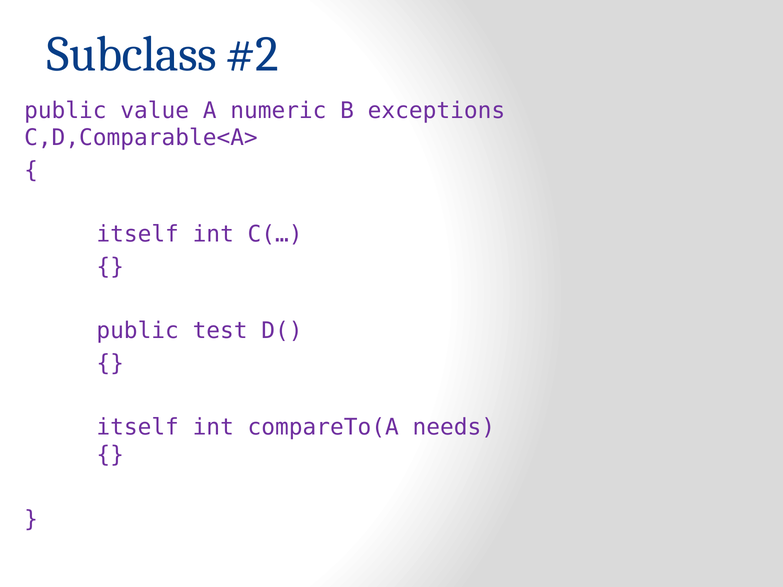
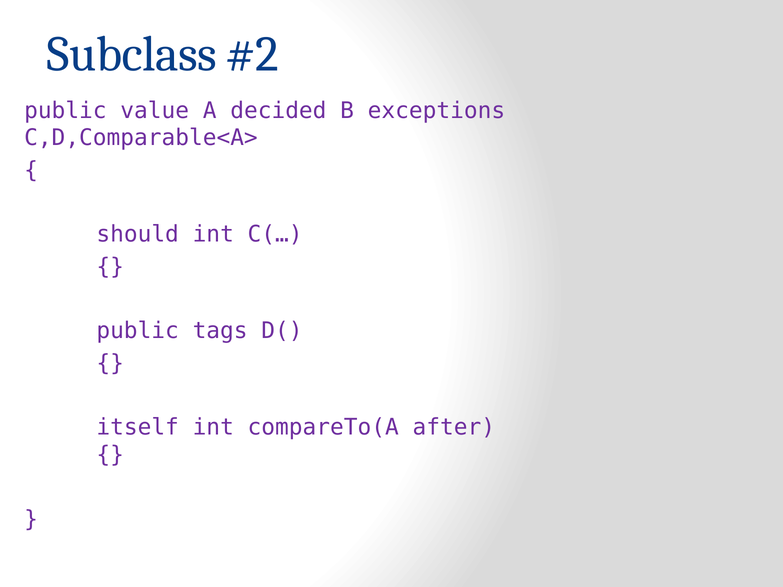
numeric: numeric -> decided
itself at (138, 235): itself -> should
test: test -> tags
needs: needs -> after
